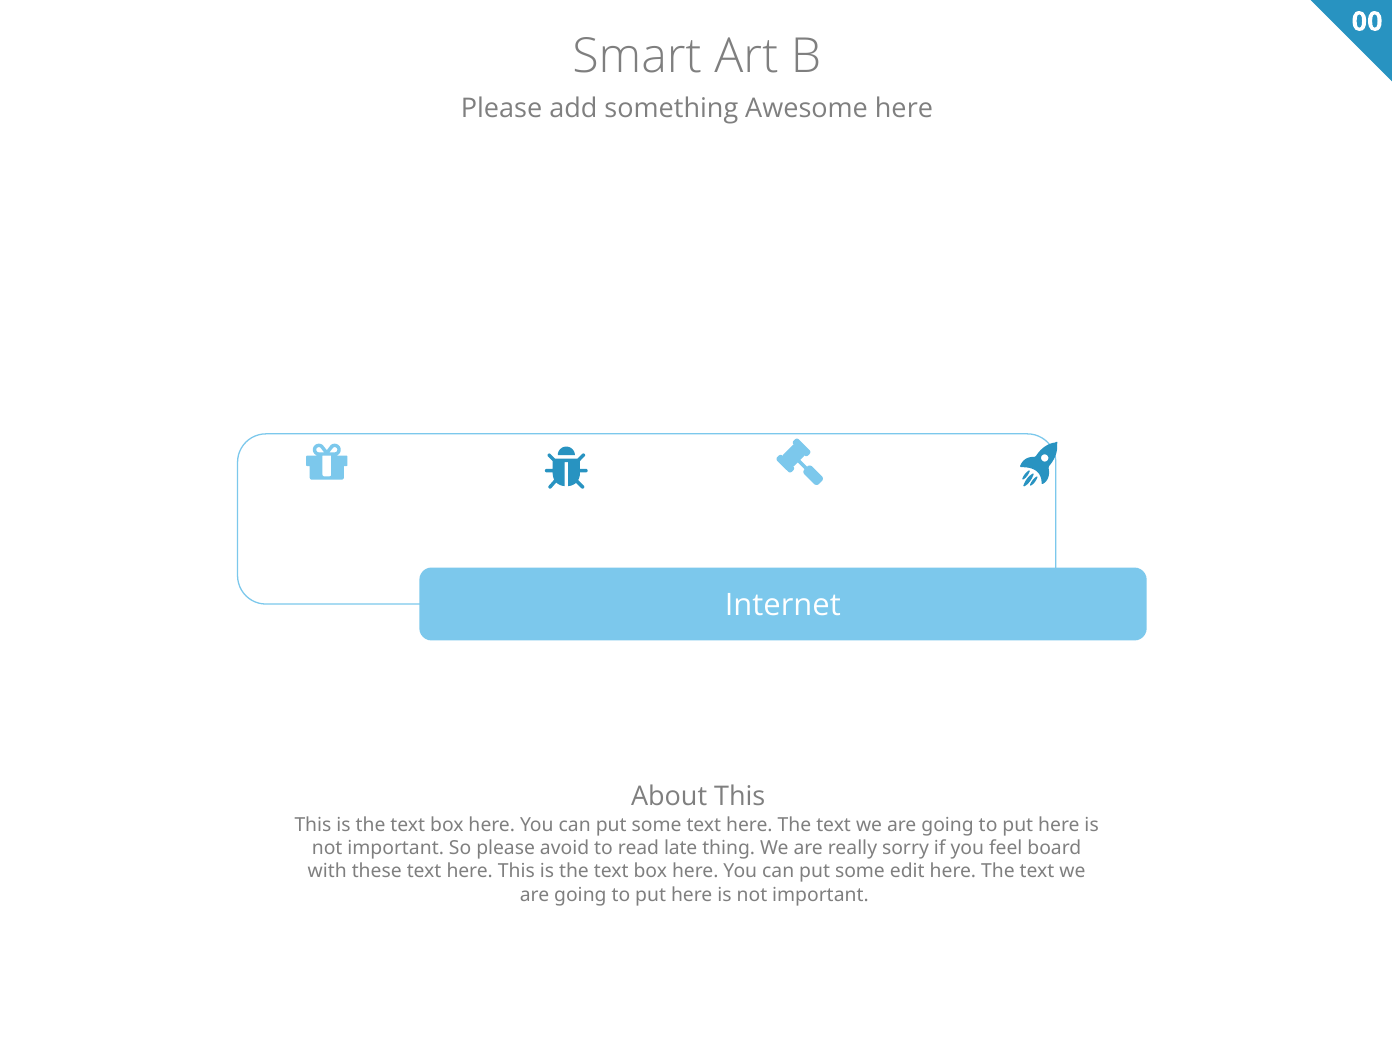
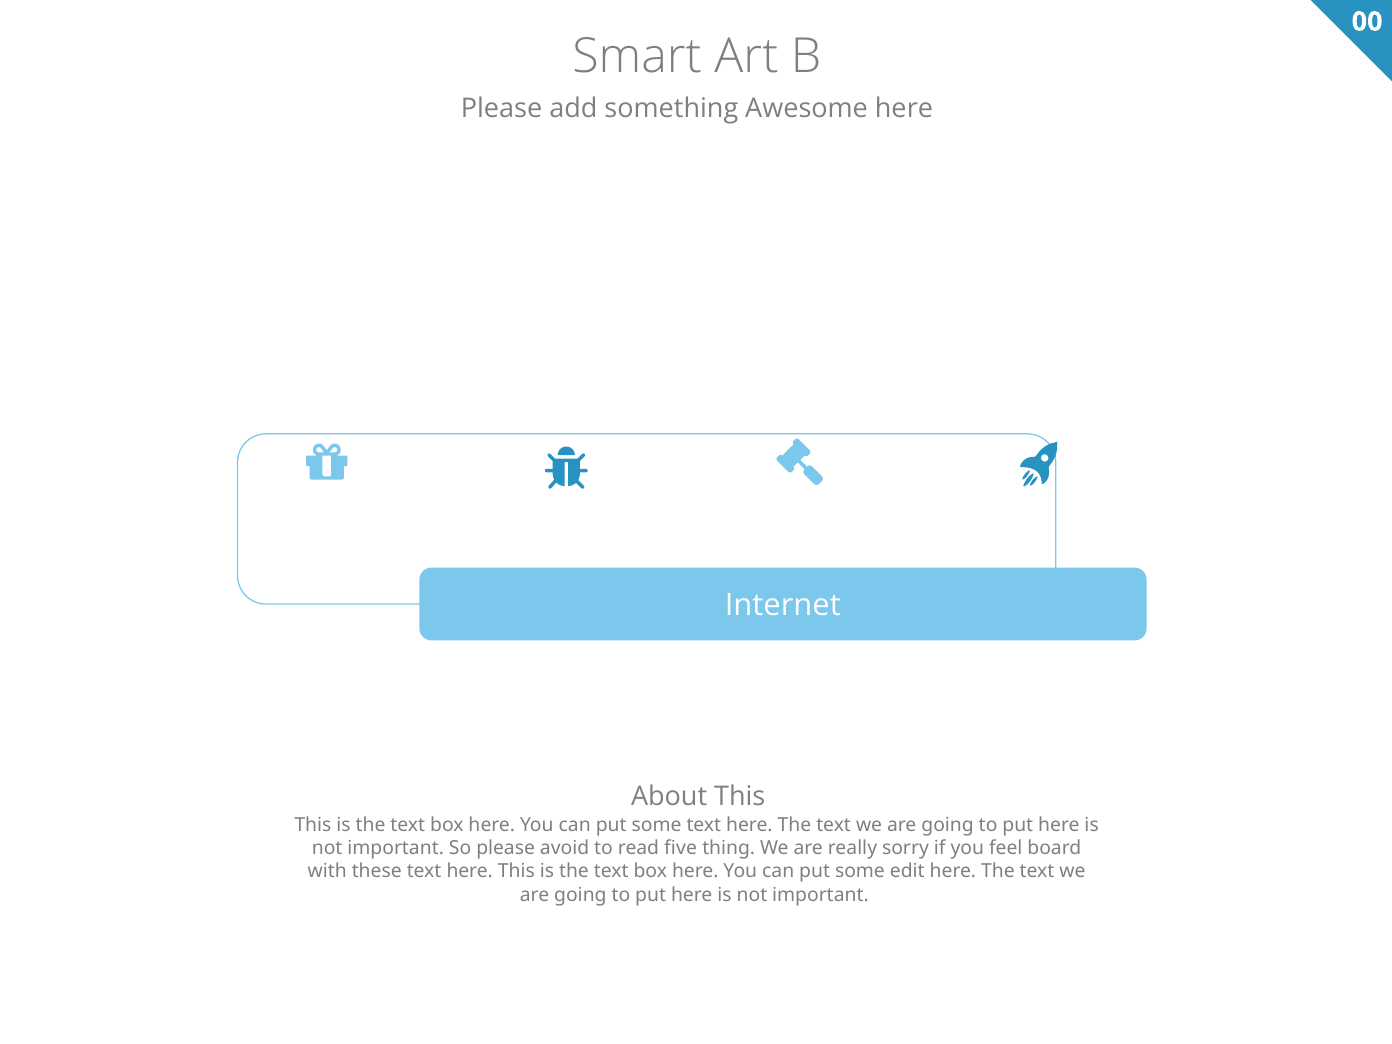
late: late -> five
